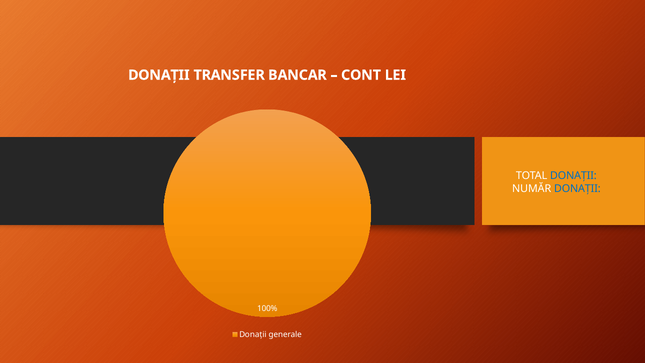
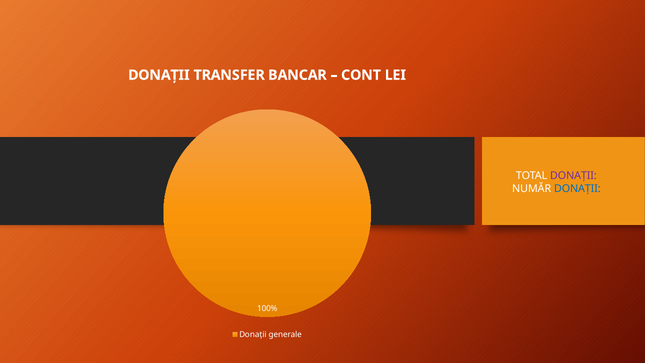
DONAȚII at (573, 175) colour: blue -> purple
